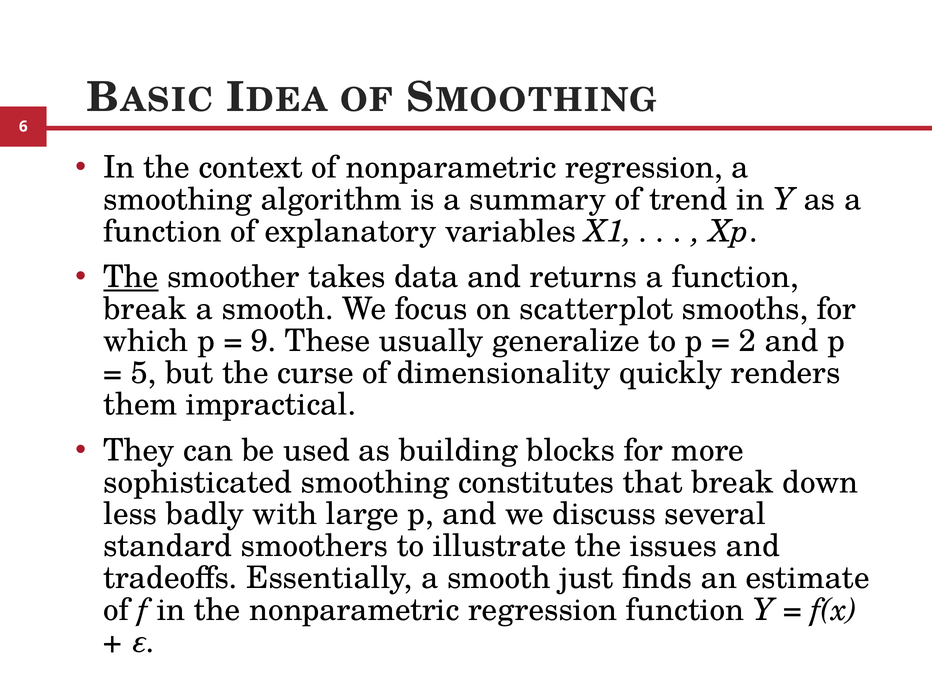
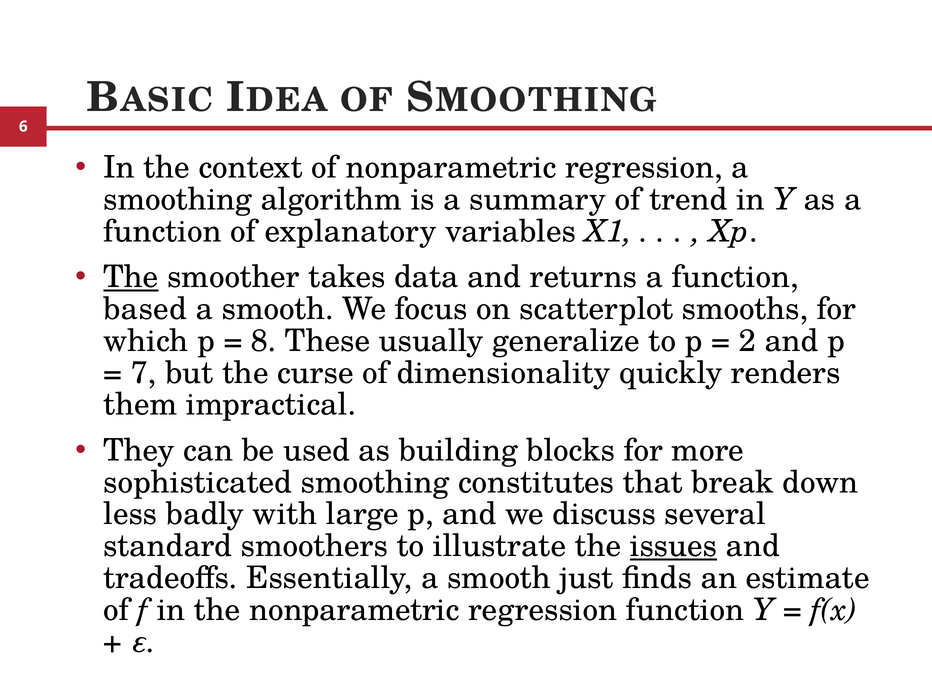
break at (145, 309): break -> based
9: 9 -> 8
5: 5 -> 7
issues underline: none -> present
